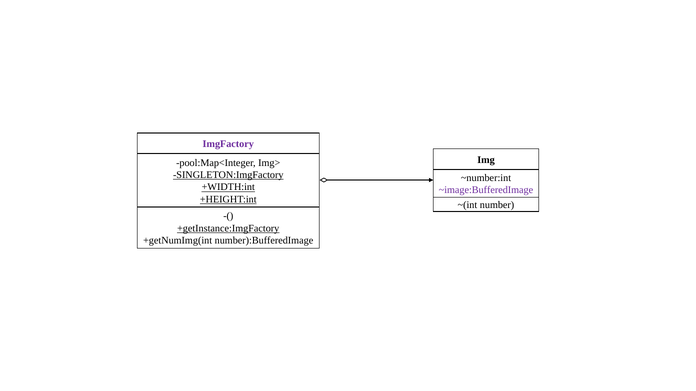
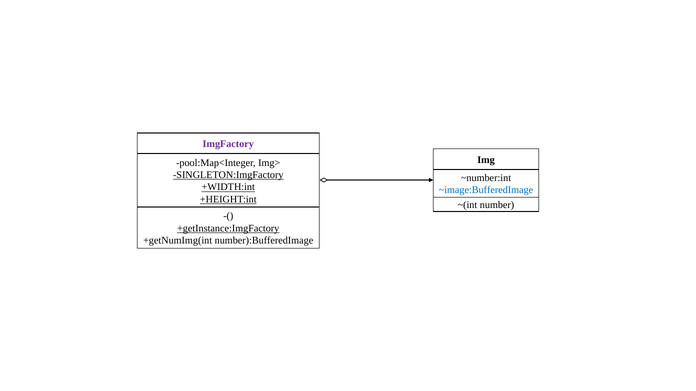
~image:BufferedImage colour: purple -> blue
